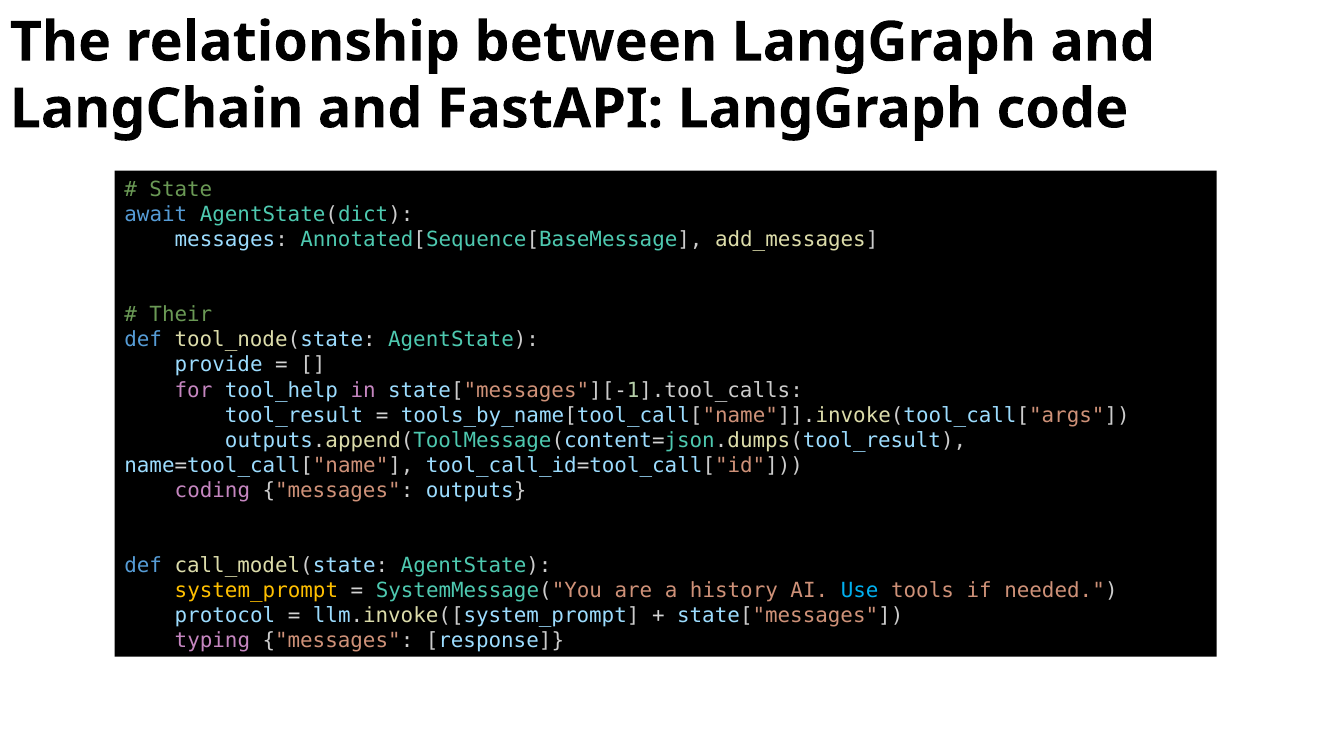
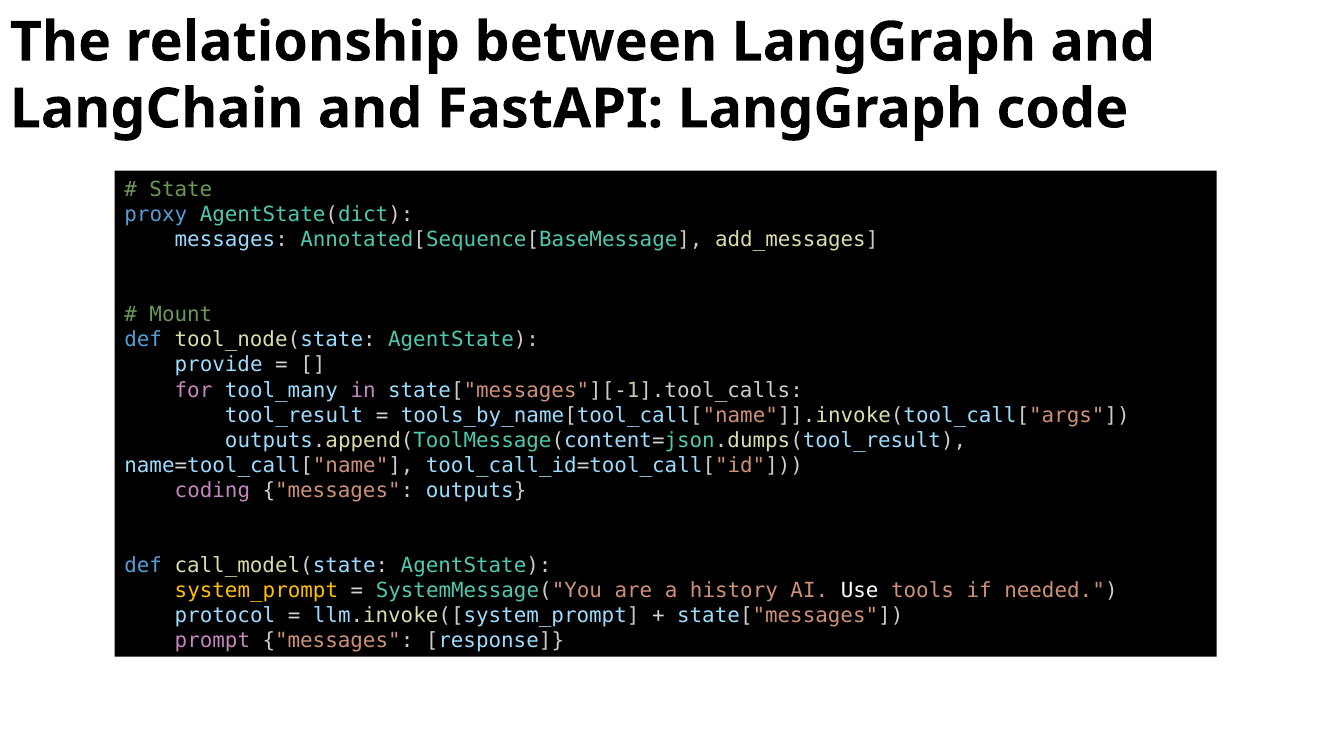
await: await -> proxy
Their: Their -> Mount
tool_help: tool_help -> tool_many
Use colour: light blue -> white
typing: typing -> prompt
